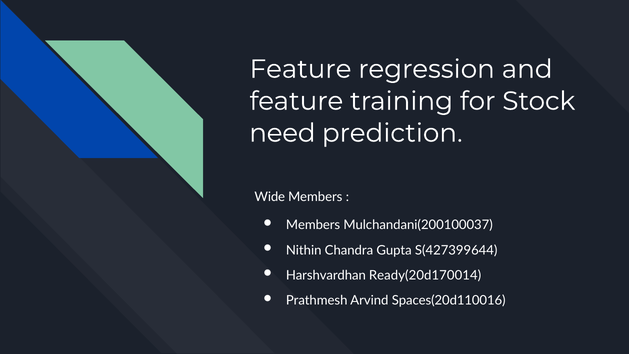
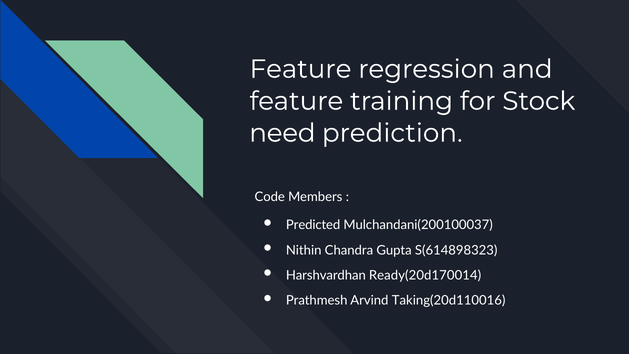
Wide: Wide -> Code
Members at (313, 225): Members -> Predicted
S(427399644: S(427399644 -> S(614898323
Spaces(20d110016: Spaces(20d110016 -> Taking(20d110016
